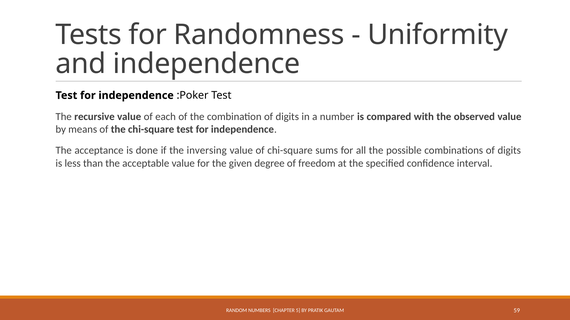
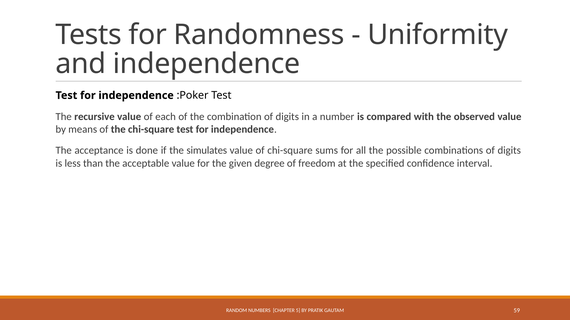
inversing: inversing -> simulates
